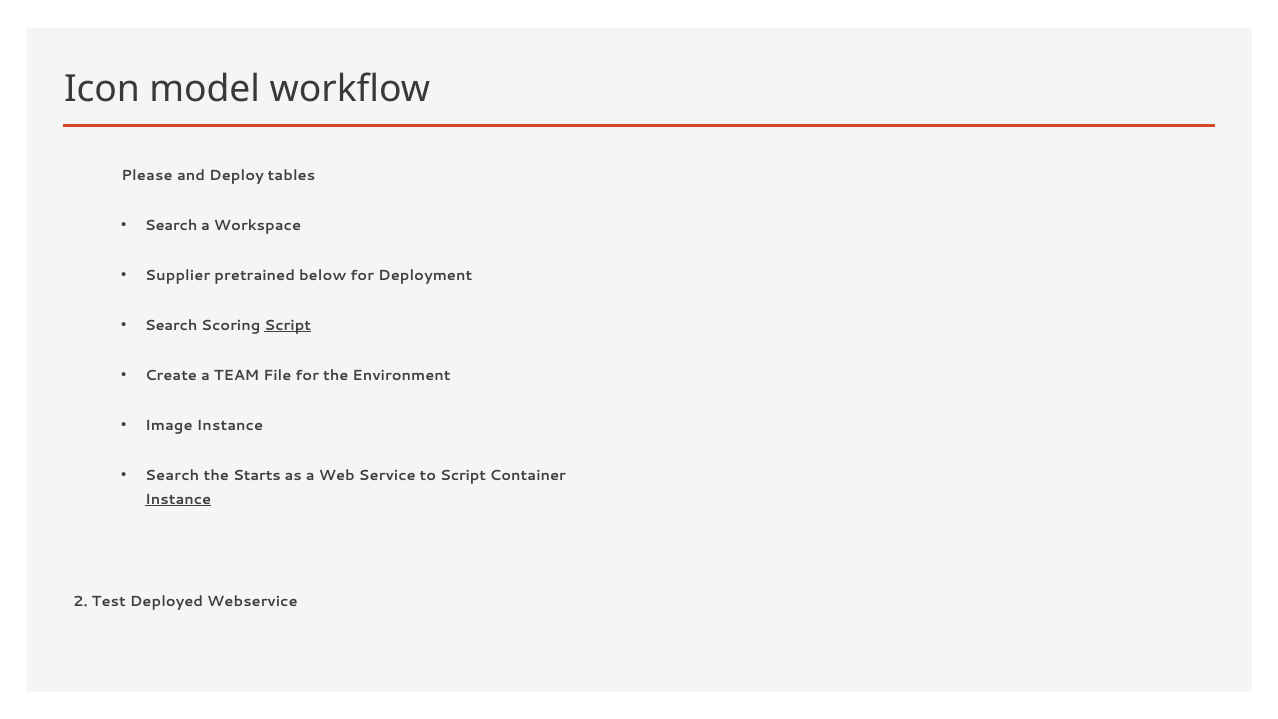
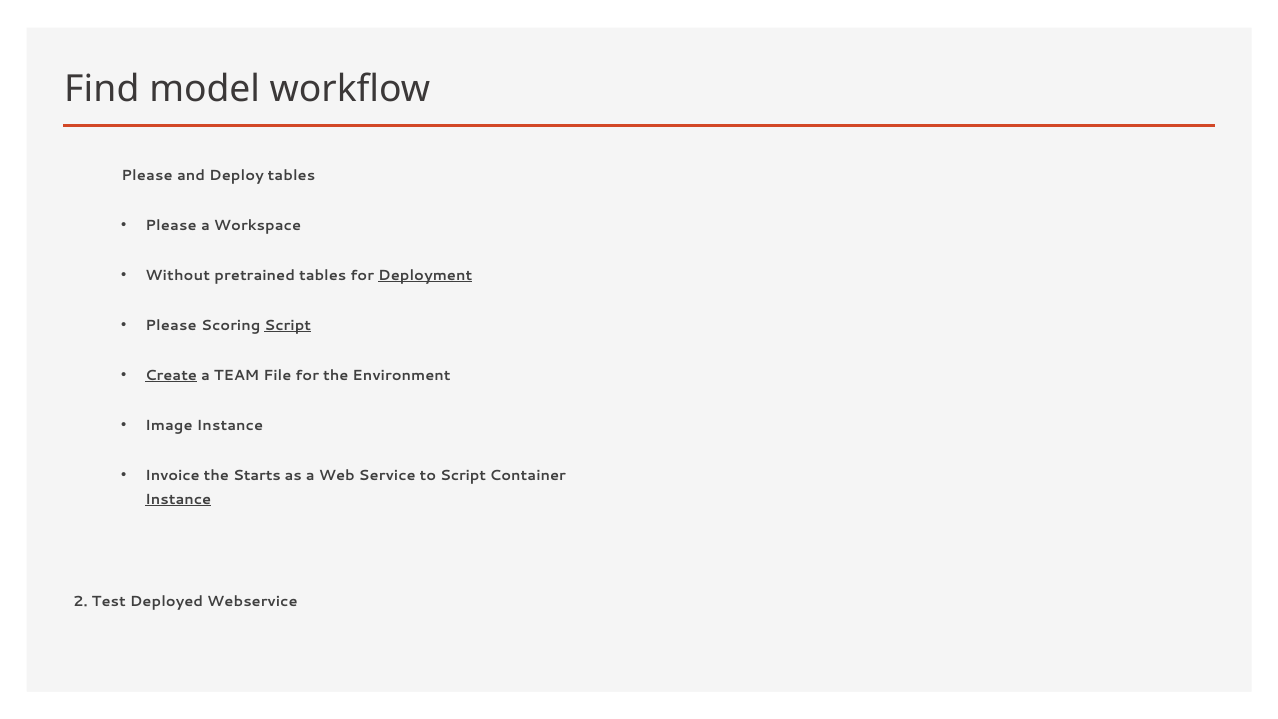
Icon: Icon -> Find
Search at (171, 225): Search -> Please
Supplier: Supplier -> Without
pretrained below: below -> tables
Deployment underline: none -> present
Search at (171, 325): Search -> Please
Create underline: none -> present
Search at (172, 476): Search -> Invoice
